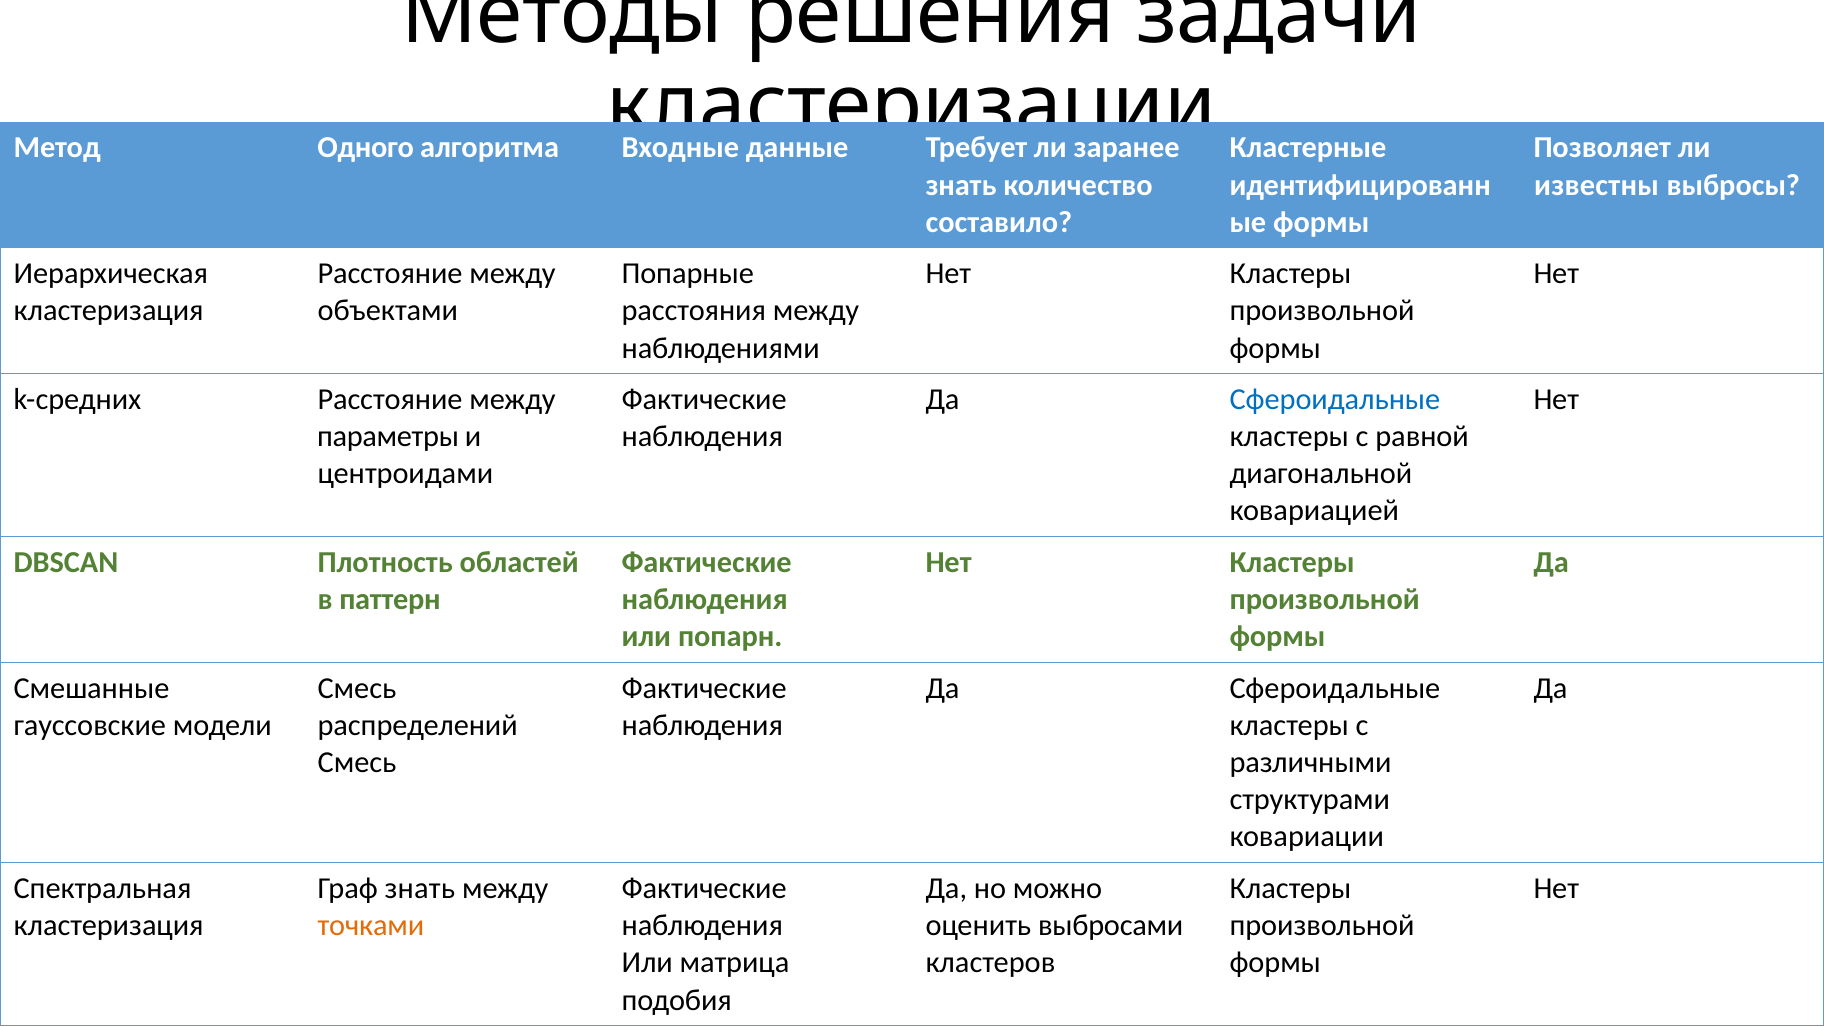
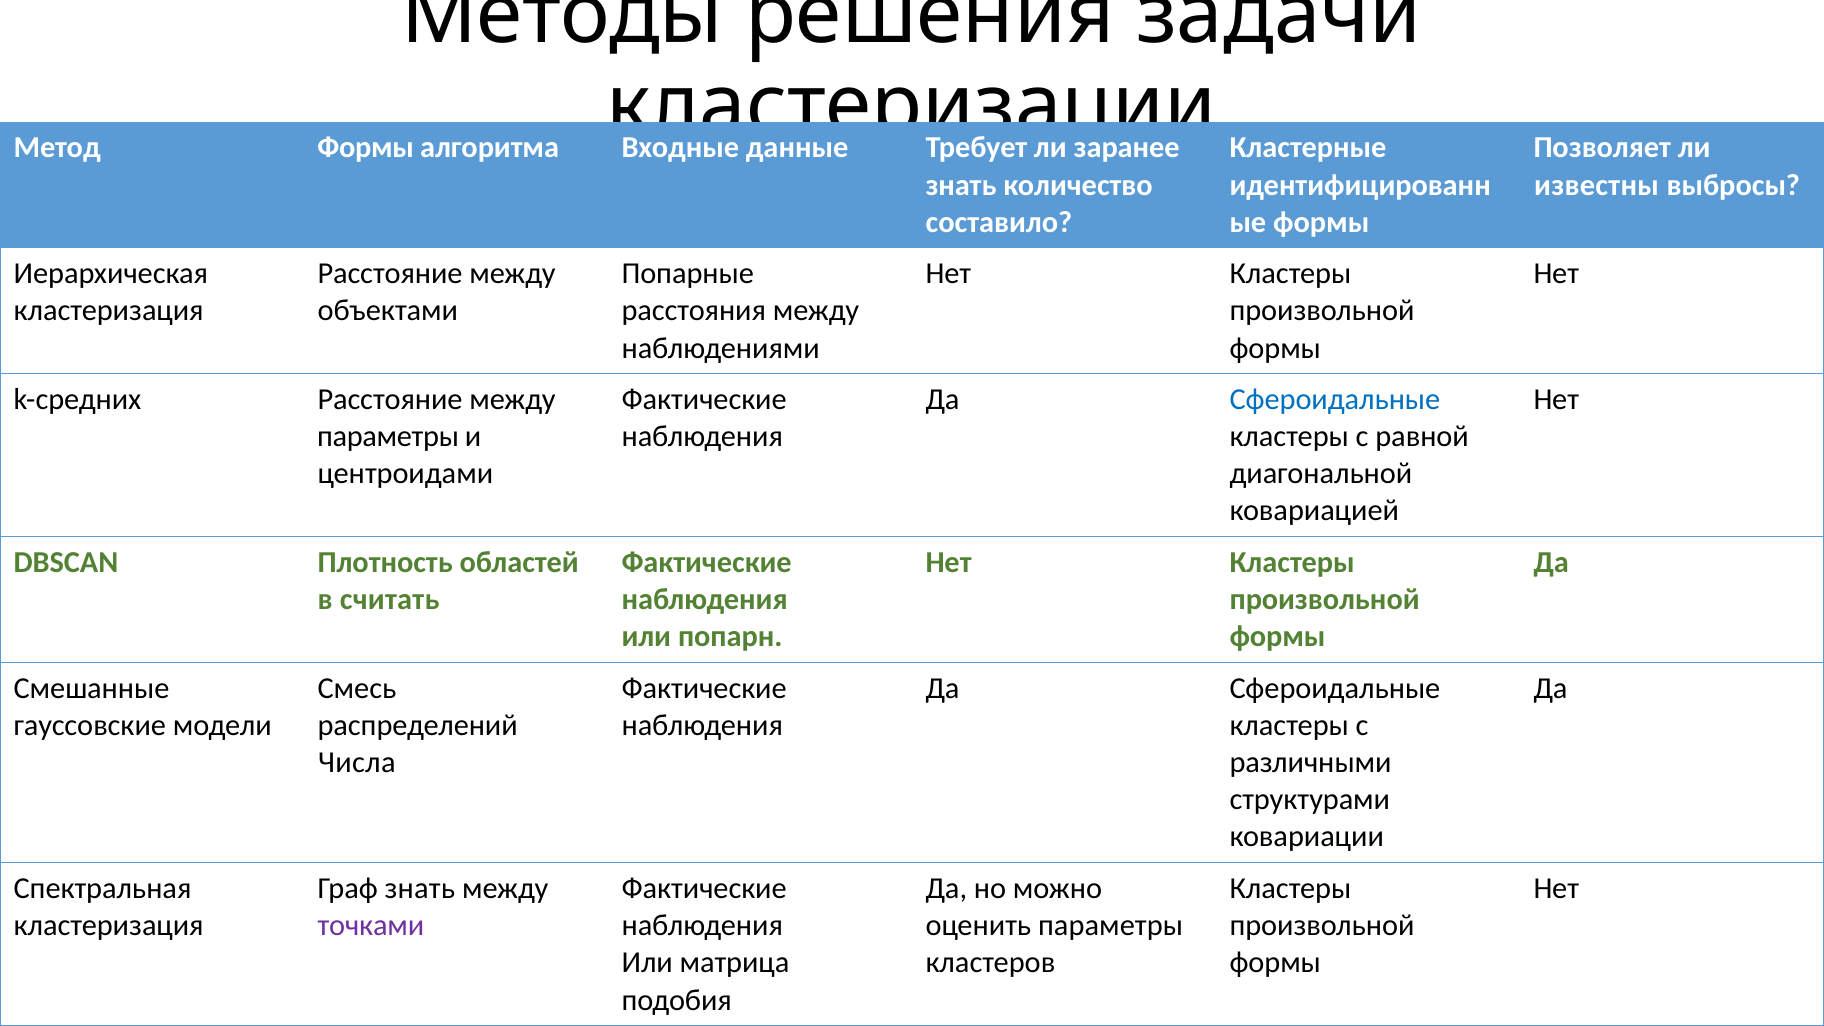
Метод Одного: Одного -> Формы
паттерн: паттерн -> считать
Смесь at (357, 763): Смесь -> Числа
точками colour: orange -> purple
оценить выбросами: выбросами -> параметры
